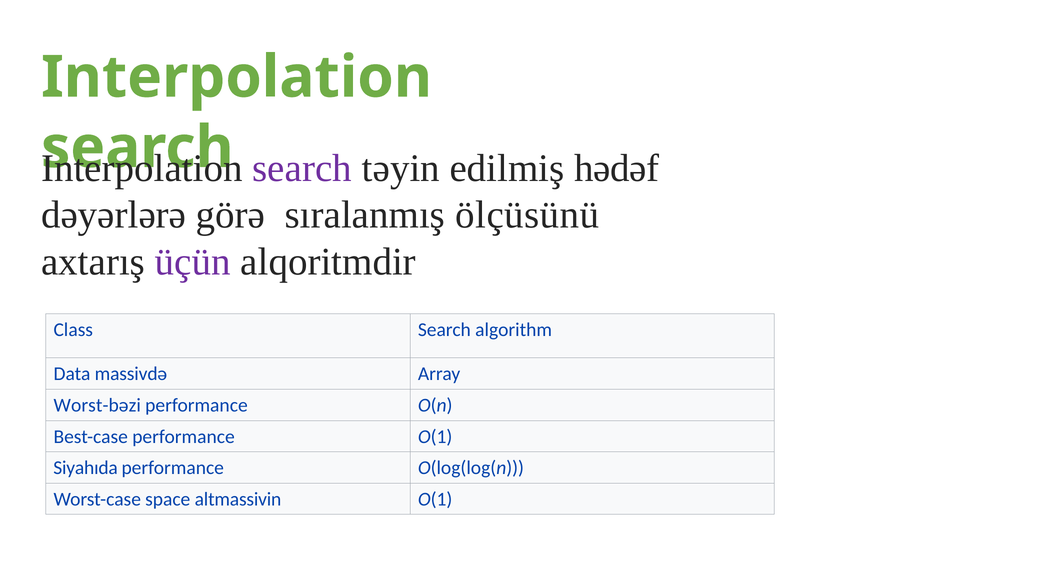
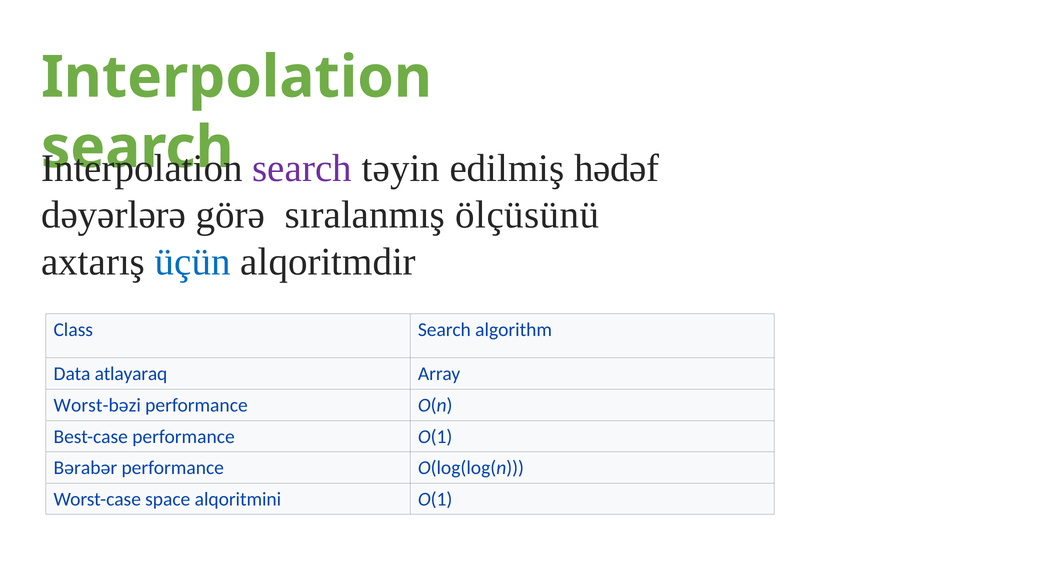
üçün colour: purple -> blue
massivdə: massivdə -> atlayaraq
Siyahıda: Siyahıda -> Bərabər
altmassivin: altmassivin -> alqoritmini
